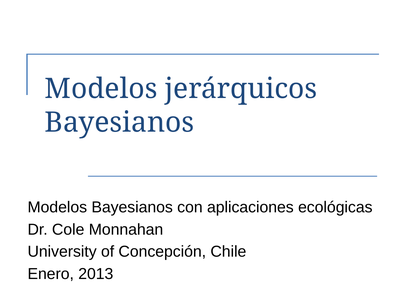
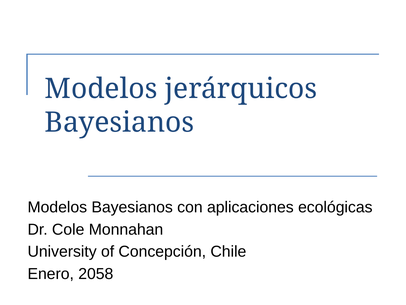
2013: 2013 -> 2058
